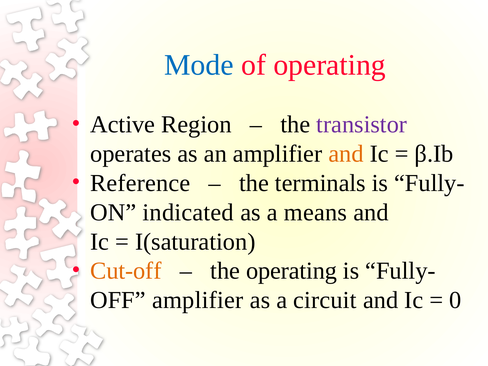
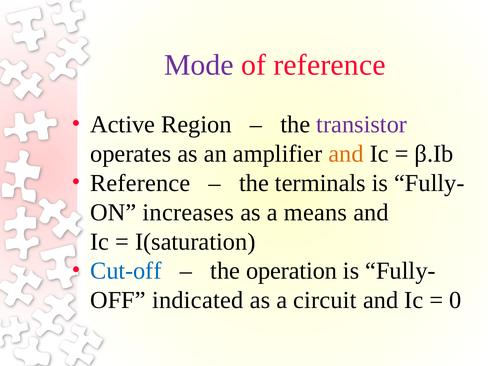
Mode colour: blue -> purple
of operating: operating -> reference
indicated: indicated -> increases
Cut-off colour: orange -> blue
the operating: operating -> operation
amplifier at (198, 300): amplifier -> indicated
